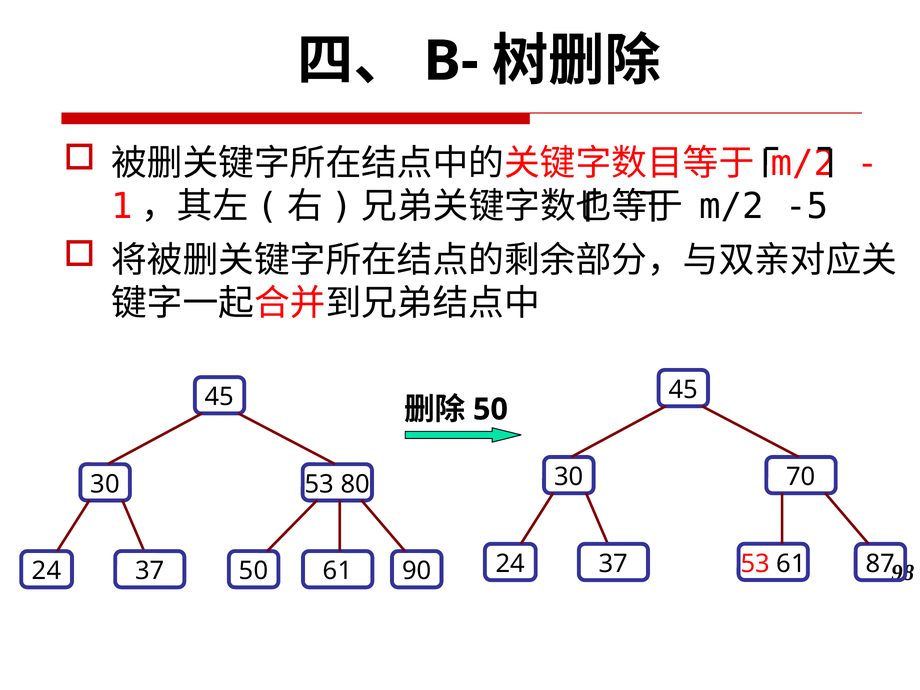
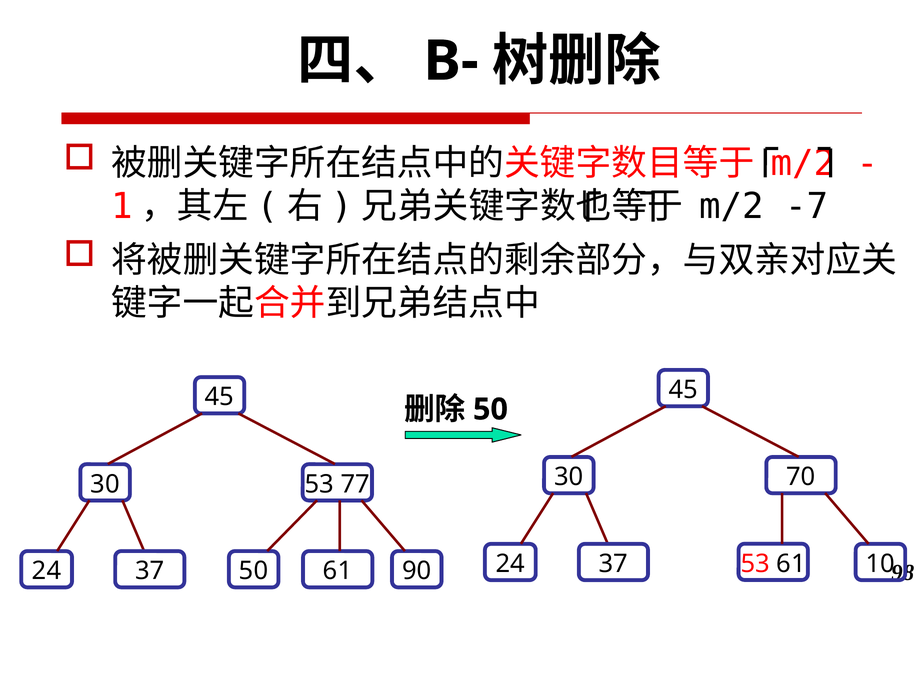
-5: -5 -> -7
80: 80 -> 77
87: 87 -> 10
